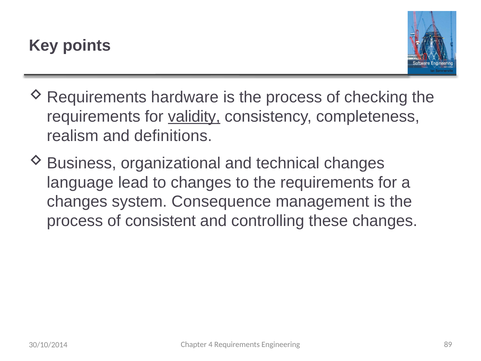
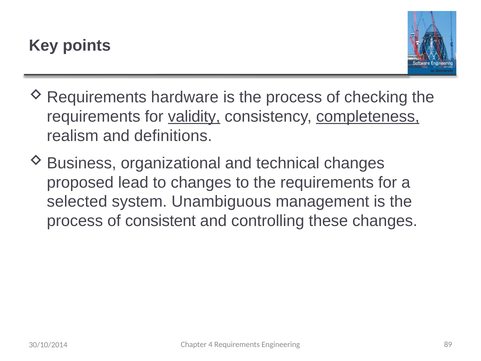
completeness underline: none -> present
language: language -> proposed
changes at (77, 202): changes -> selected
Consequence: Consequence -> Unambiguous
